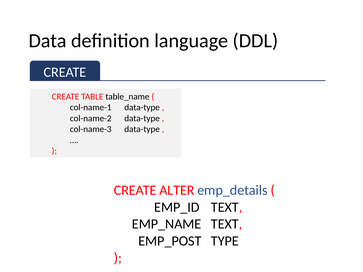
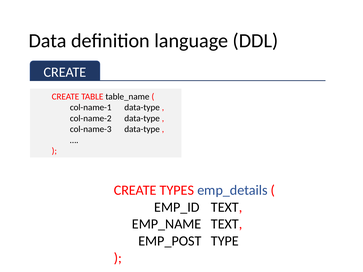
ALTER: ALTER -> TYPES
